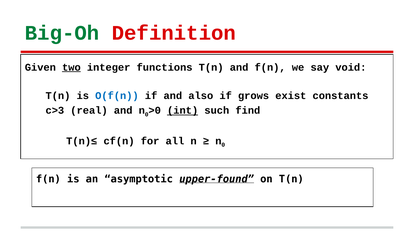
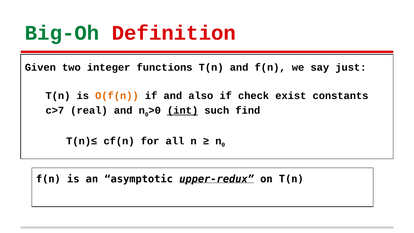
two underline: present -> none
void: void -> just
O(f(n colour: blue -> orange
grows: grows -> check
c>3: c>3 -> c>7
upper-found: upper-found -> upper-redux
